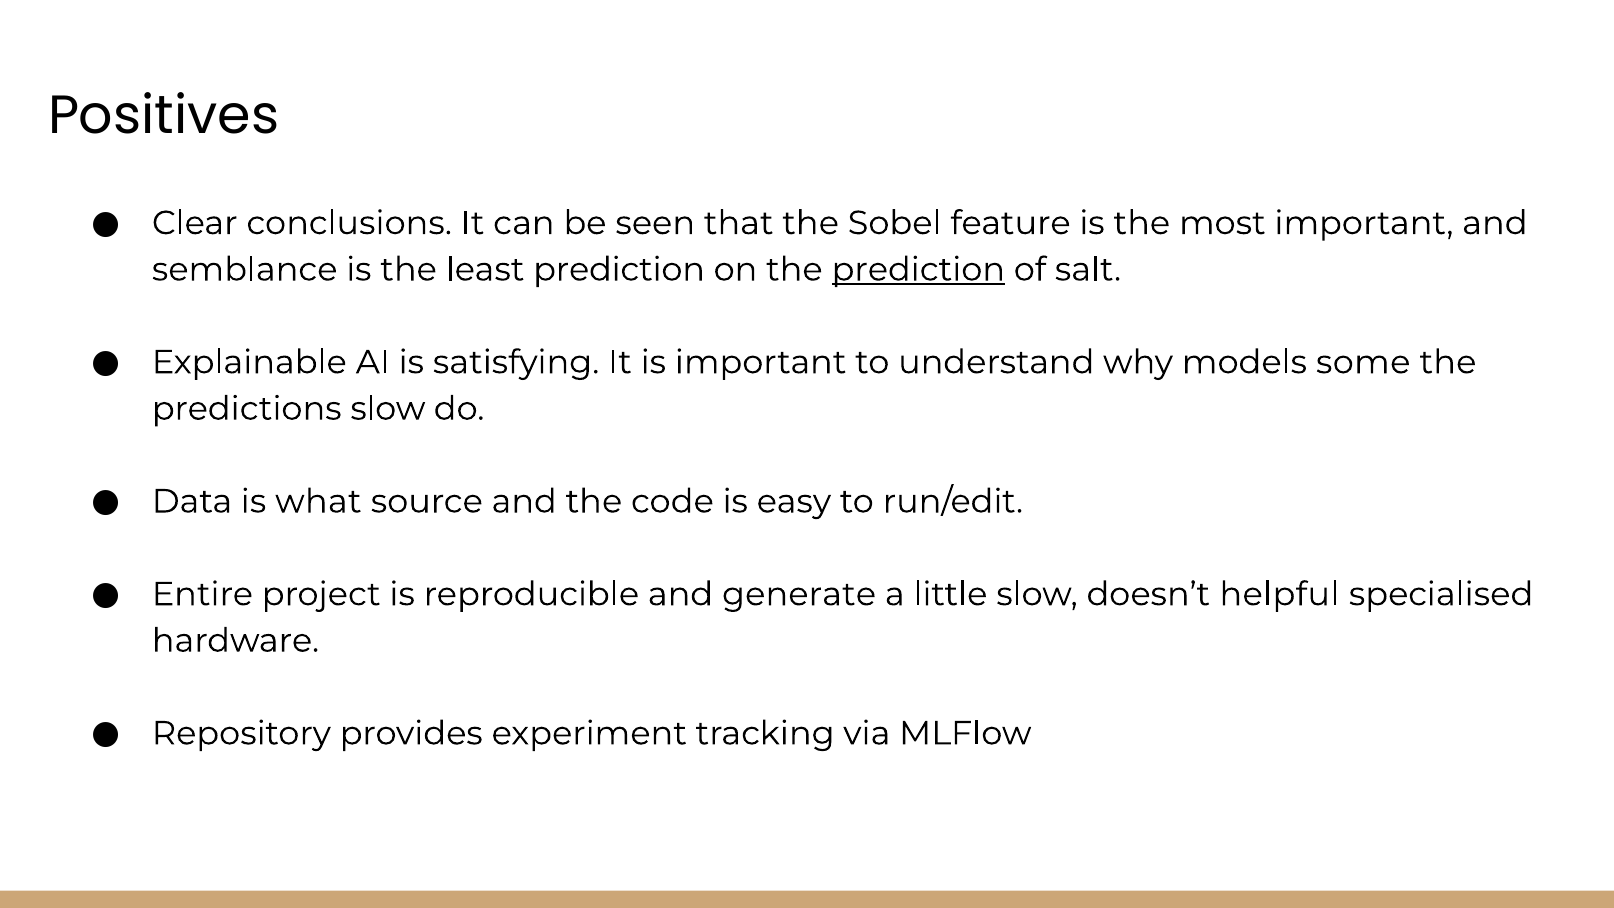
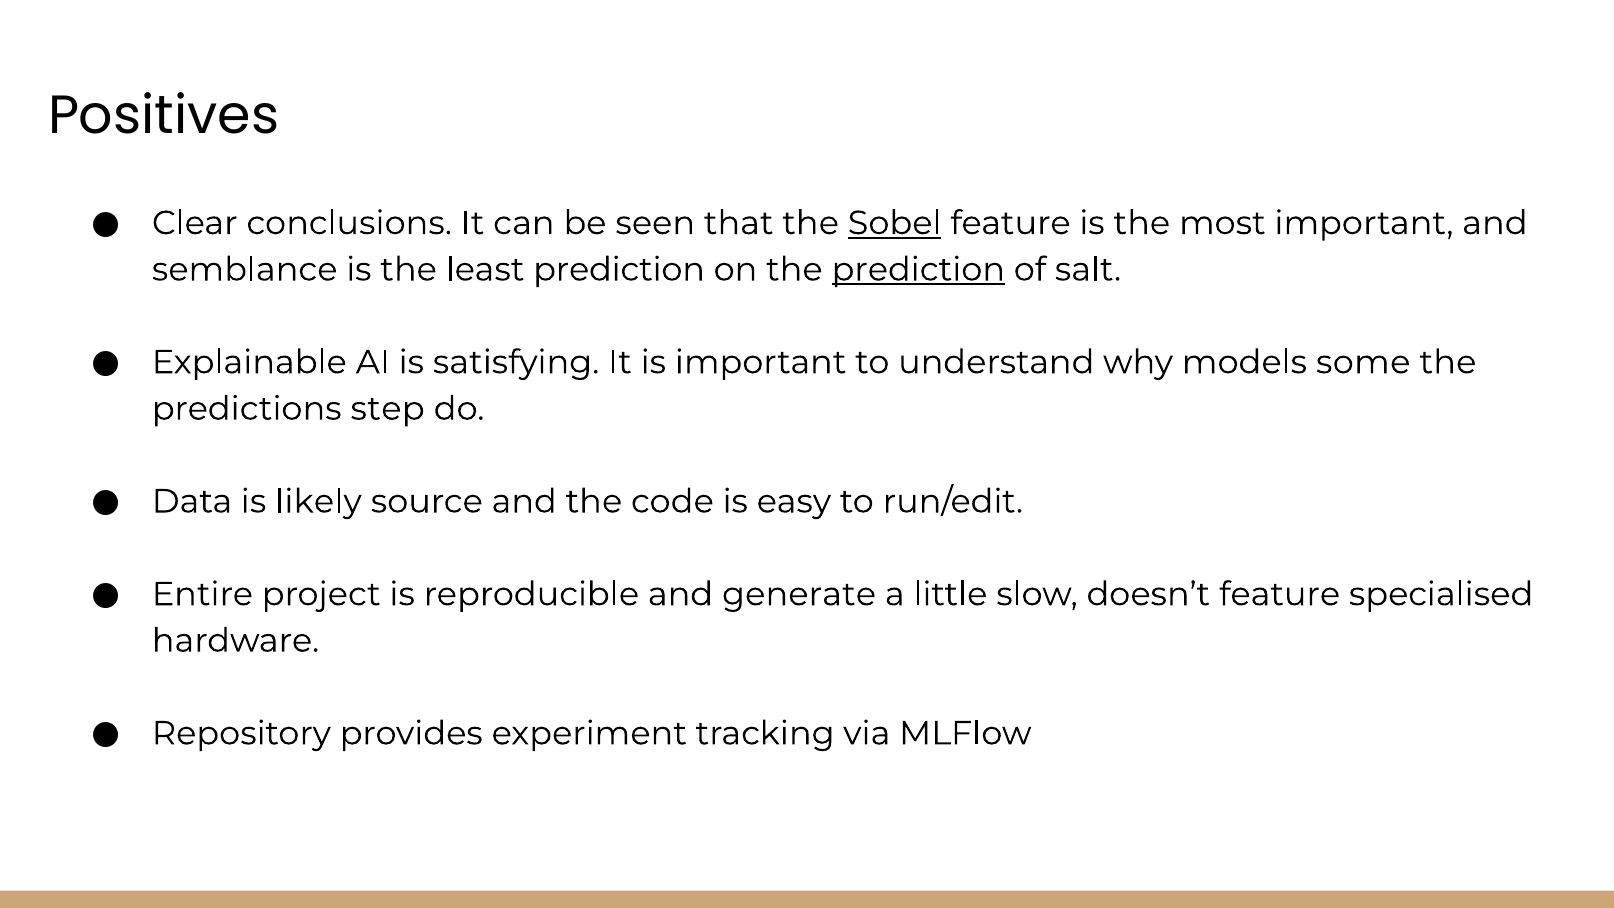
Sobel underline: none -> present
predictions slow: slow -> step
what: what -> likely
doesn’t helpful: helpful -> feature
